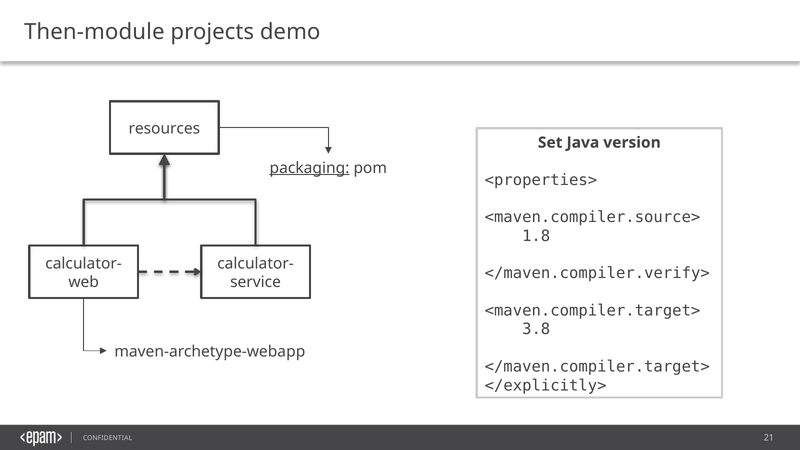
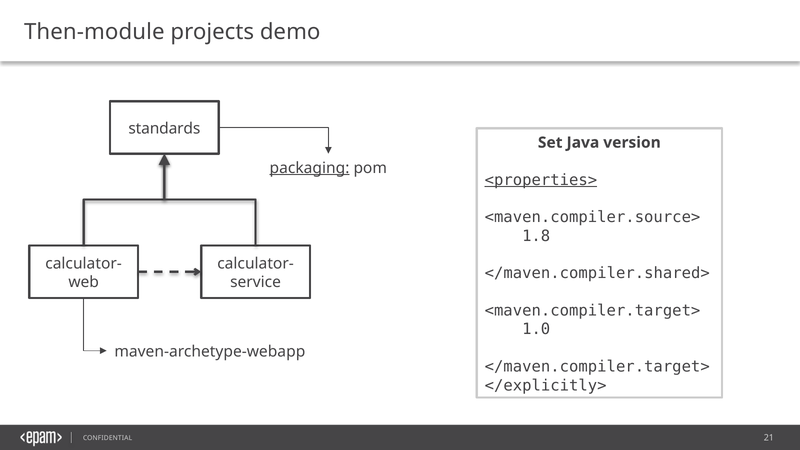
resources: resources -> standards
<properties> underline: none -> present
</maven.compiler.verify>: </maven.compiler.verify> -> </maven.compiler.shared>
3.8: 3.8 -> 1.0
